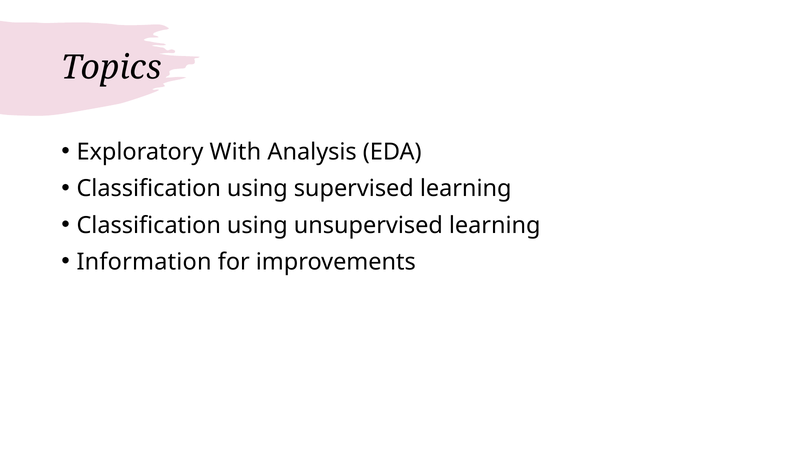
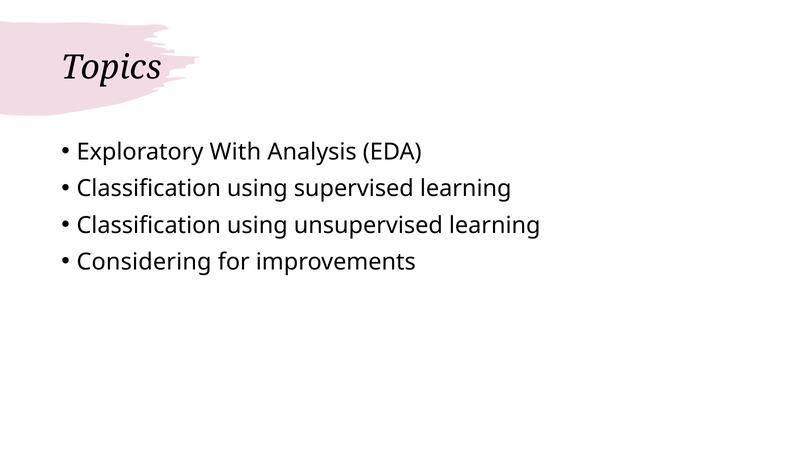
Information: Information -> Considering
